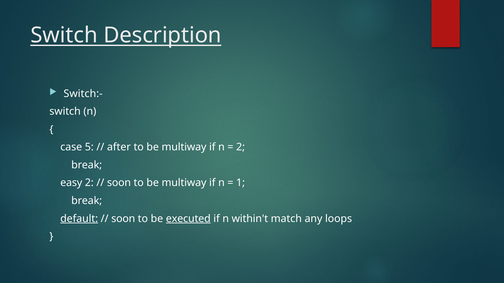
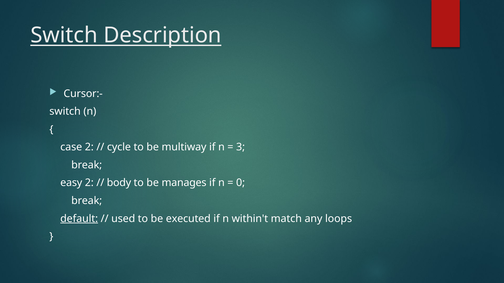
Switch:-: Switch:- -> Cursor:-
case 5: 5 -> 2
after: after -> cycle
2 at (241, 147): 2 -> 3
soon at (119, 183): soon -> body
multiway at (184, 183): multiway -> manages
1: 1 -> 0
soon at (123, 219): soon -> used
executed underline: present -> none
